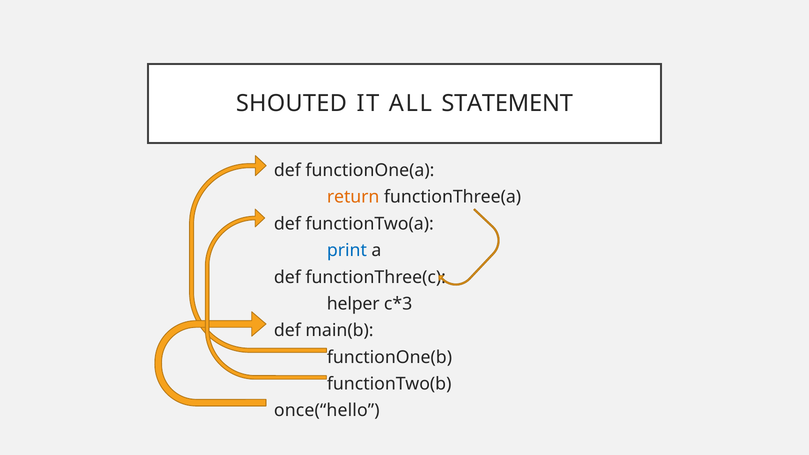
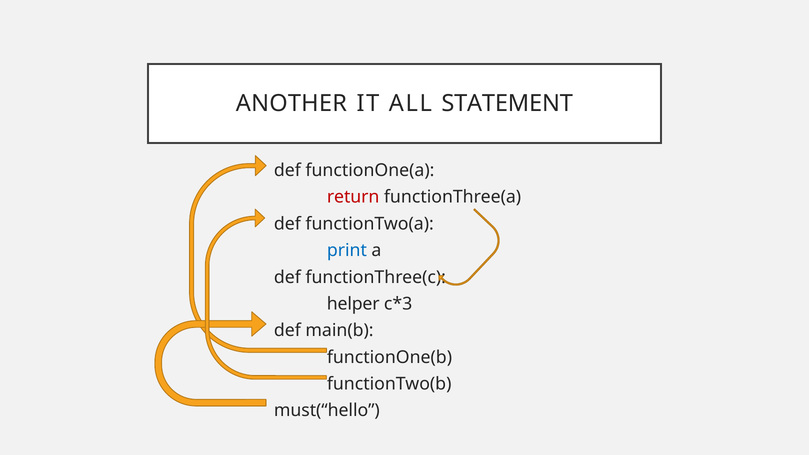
SHOUTED: SHOUTED -> ANOTHER
return colour: orange -> red
once(“hello: once(“hello -> must(“hello
